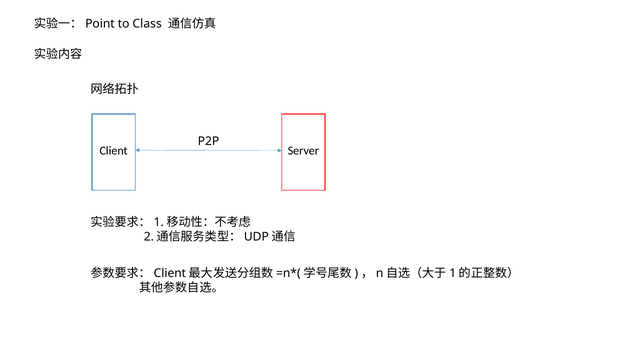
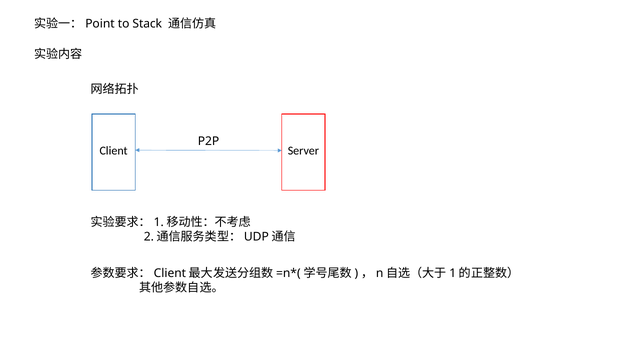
Class: Class -> Stack
